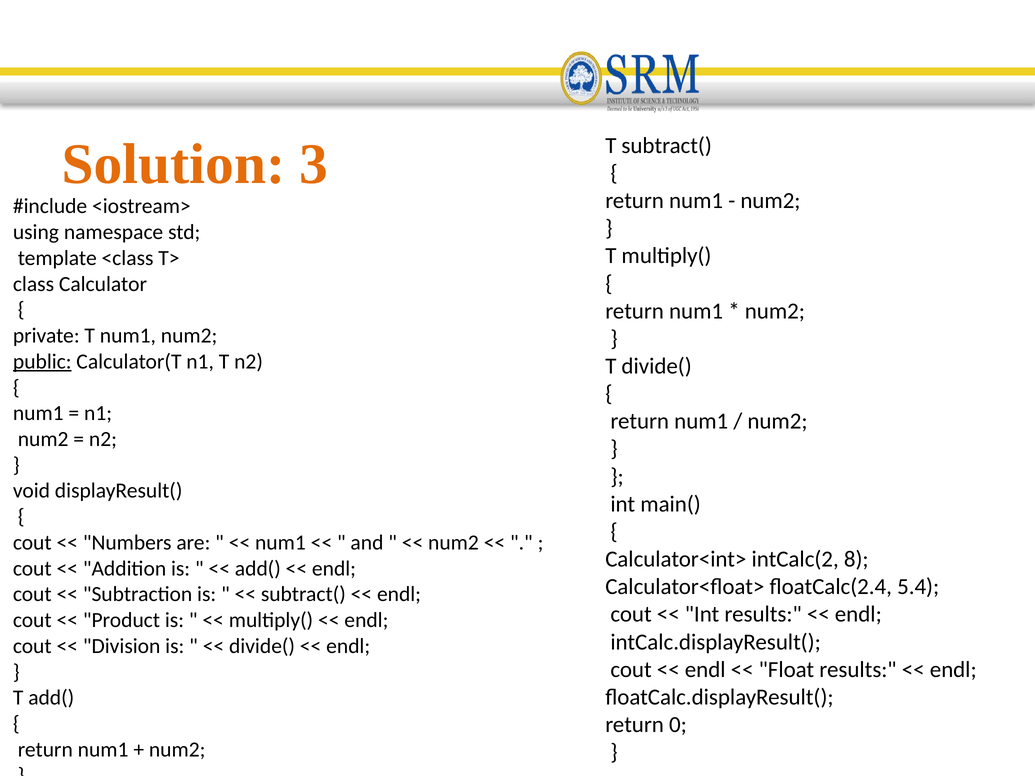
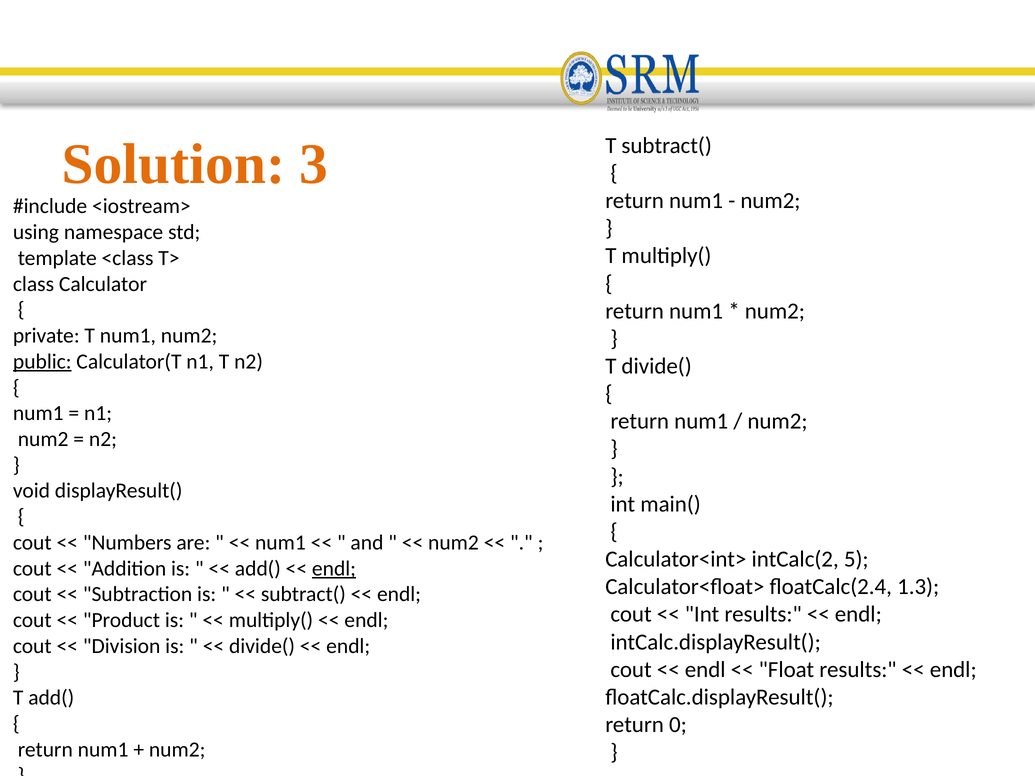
8: 8 -> 5
endl at (334, 569) underline: none -> present
5.4: 5.4 -> 1.3
